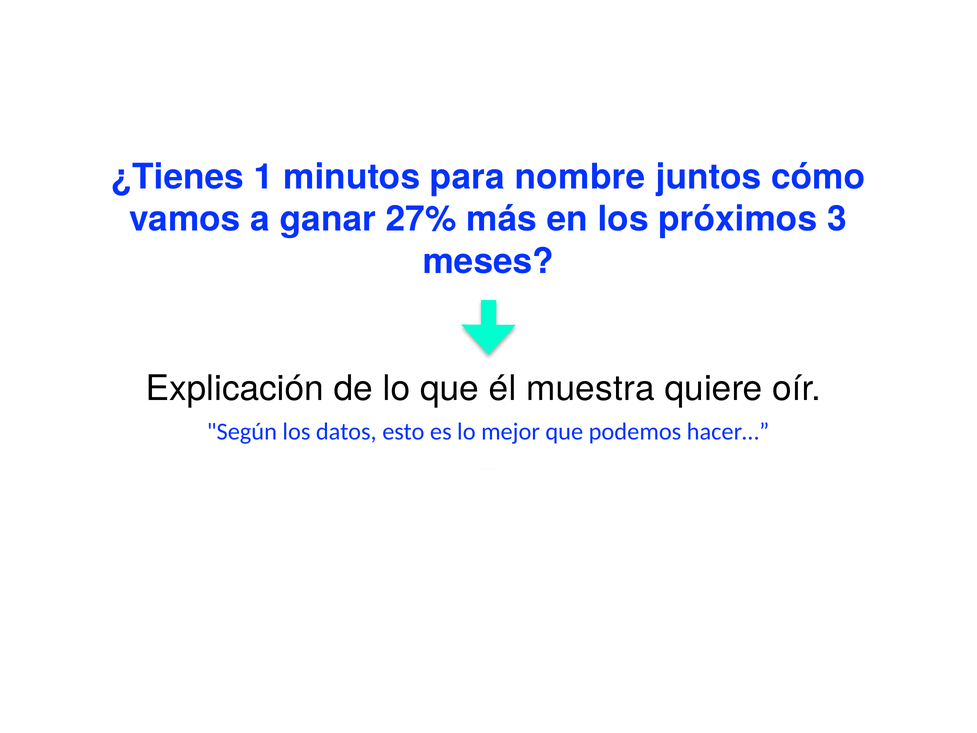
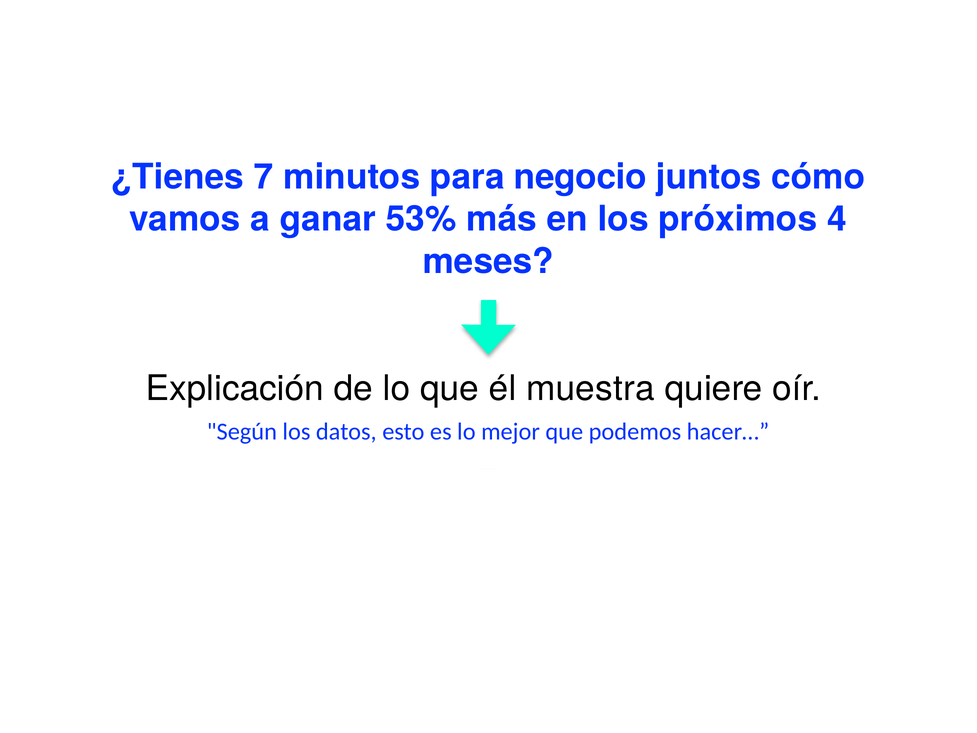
1: 1 -> 7
nombre: nombre -> negocio
27%: 27% -> 53%
3: 3 -> 4
